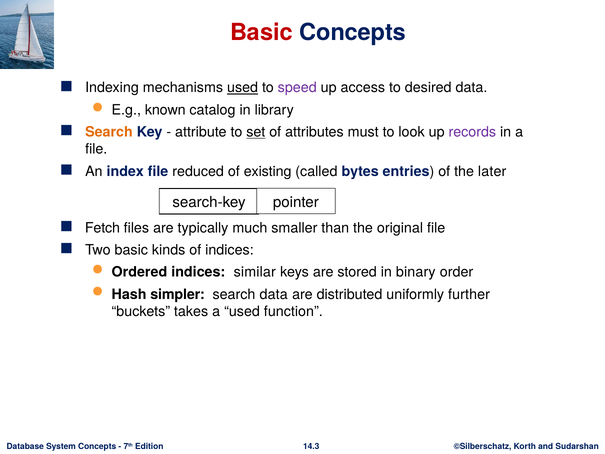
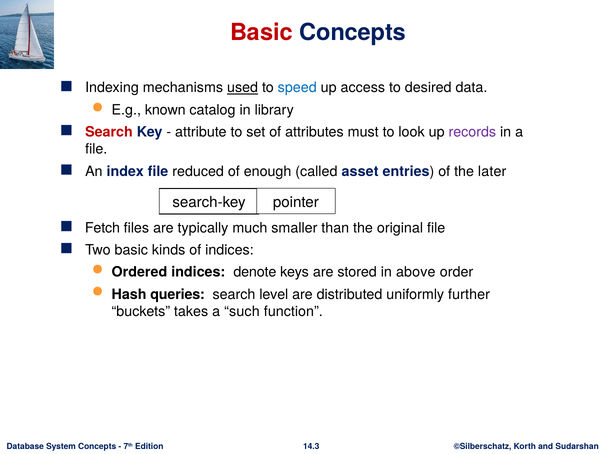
speed colour: purple -> blue
Search at (109, 132) colour: orange -> red
set underline: present -> none
existing: existing -> enough
bytes: bytes -> asset
similar: similar -> denote
binary: binary -> above
simpler: simpler -> queries
search data: data -> level
a used: used -> such
